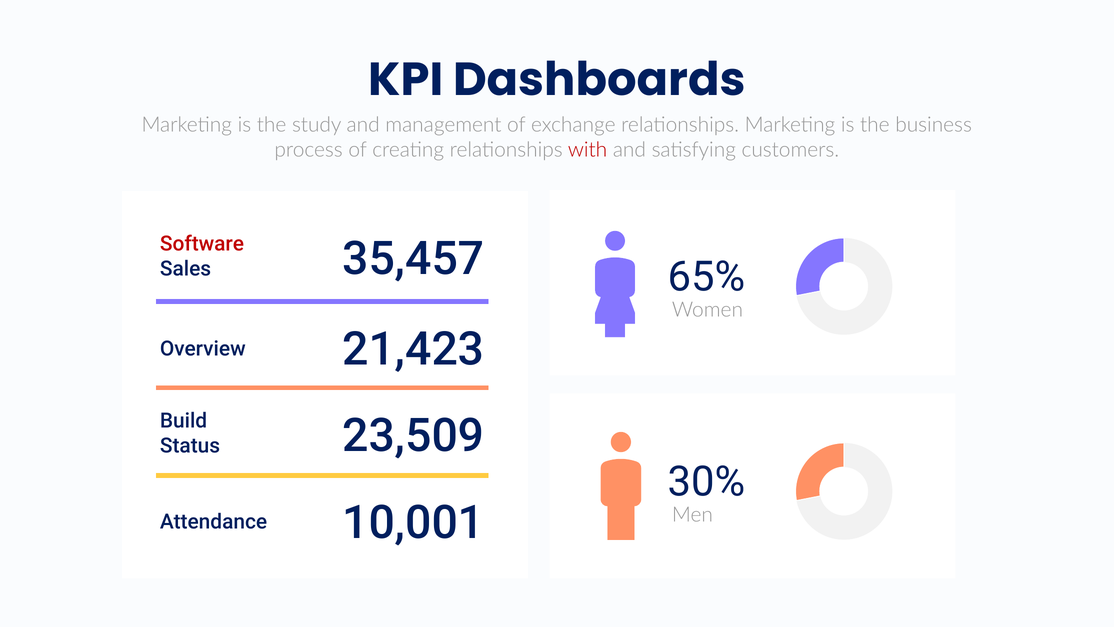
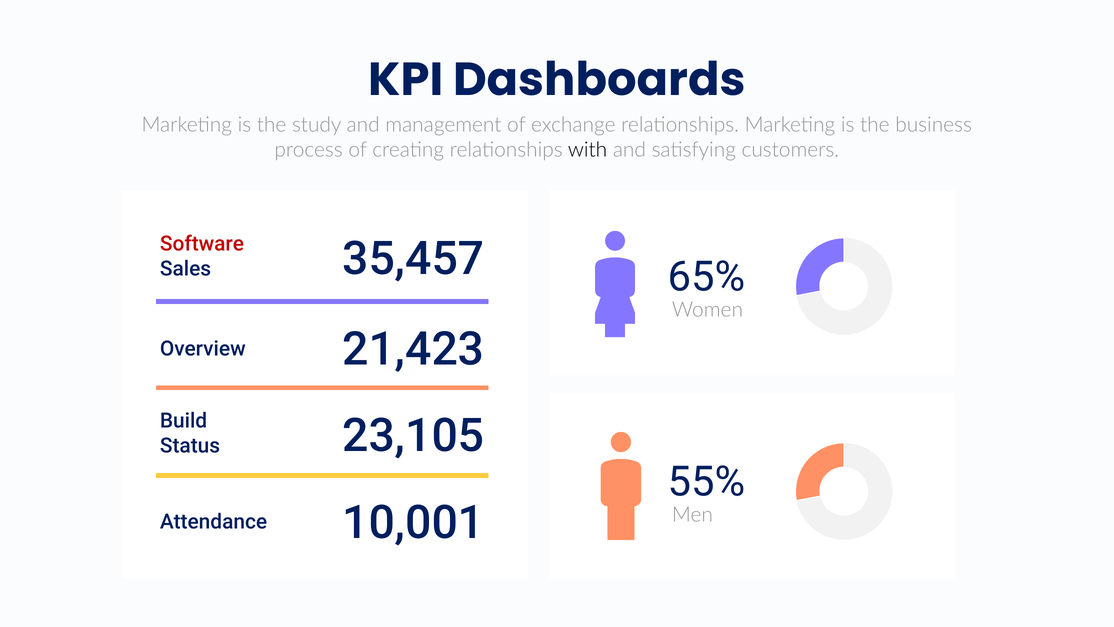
with colour: red -> black
23,509: 23,509 -> 23,105
30%: 30% -> 55%
